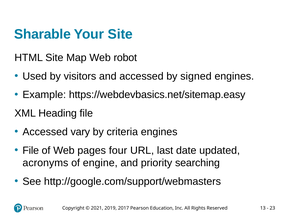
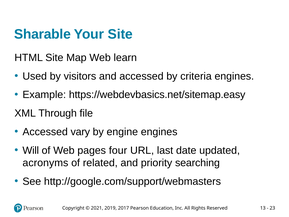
robot: robot -> learn
signed: signed -> criteria
Heading: Heading -> Through
criteria: criteria -> engine
File at (31, 150): File -> Will
engine: engine -> related
